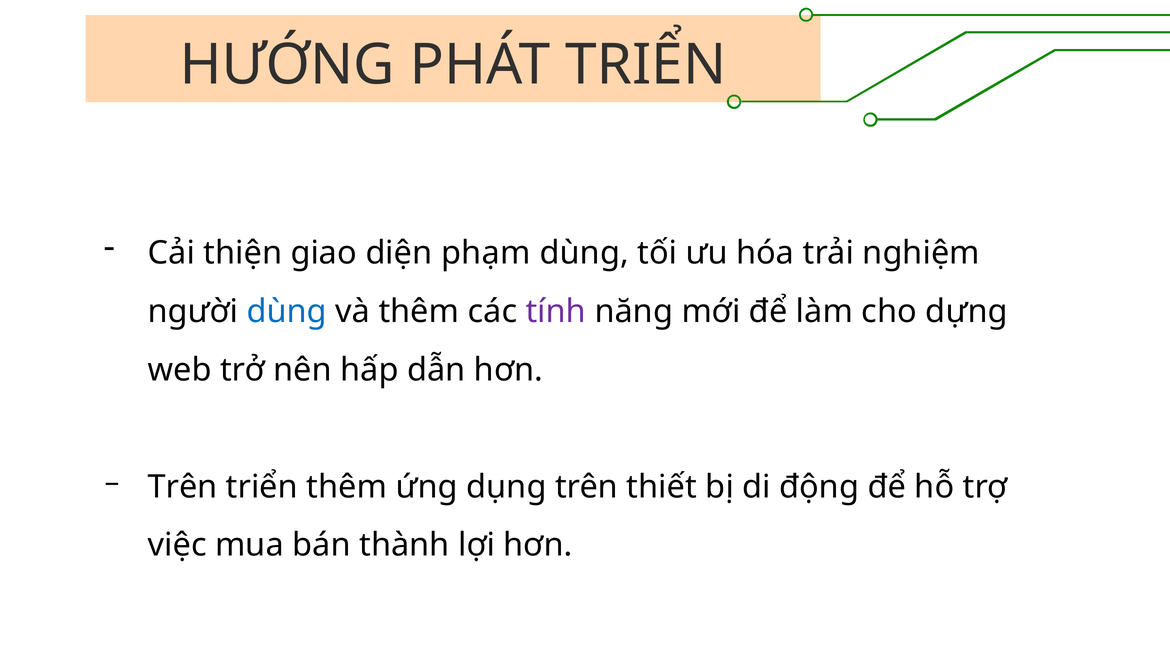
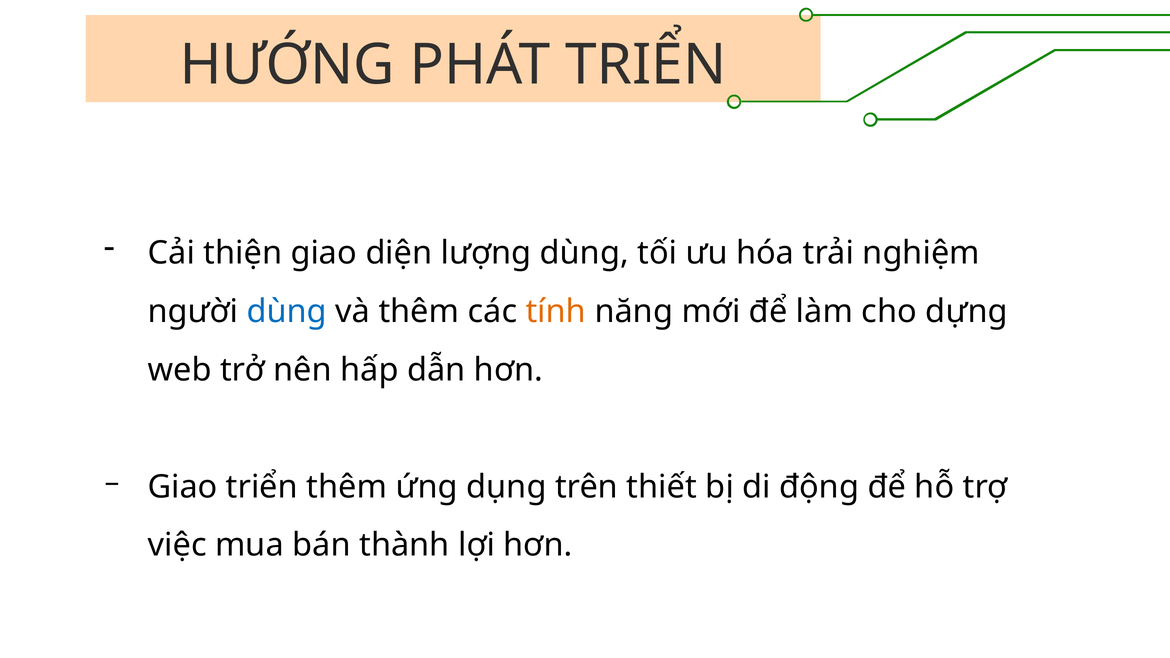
phạm: phạm -> lượng
tính colour: purple -> orange
Trên at (183, 487): Trên -> Giao
